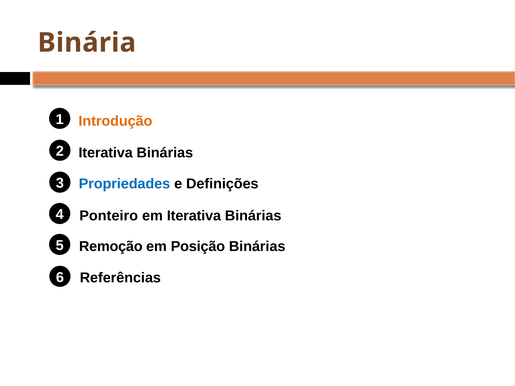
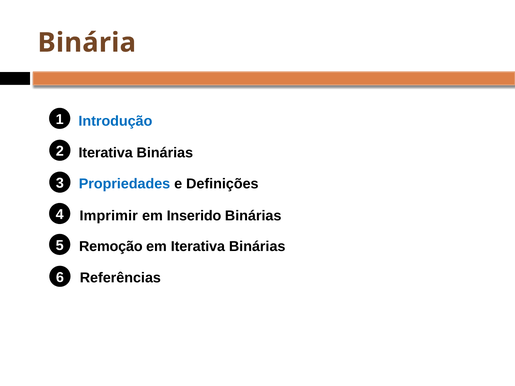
Introdução colour: orange -> blue
Ponteiro: Ponteiro -> Imprimir
em Iterativa: Iterativa -> Inserido
em Posição: Posição -> Iterativa
